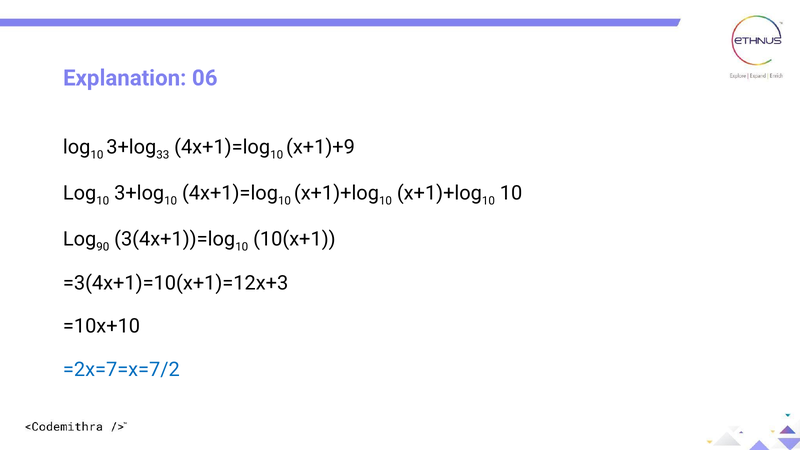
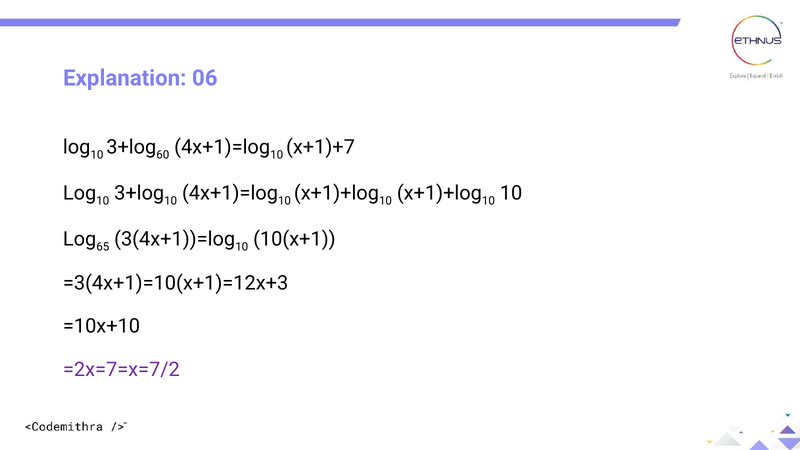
33: 33 -> 60
x+1)+9: x+1)+9 -> x+1)+7
90: 90 -> 65
=2x=7=x=7/2 colour: blue -> purple
